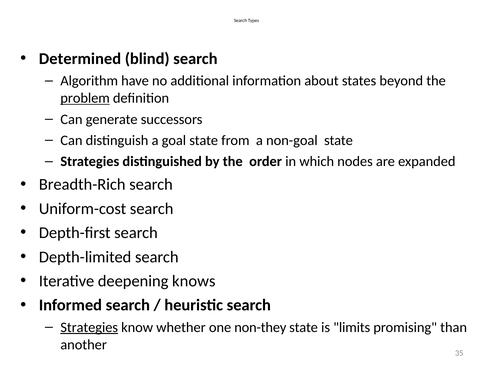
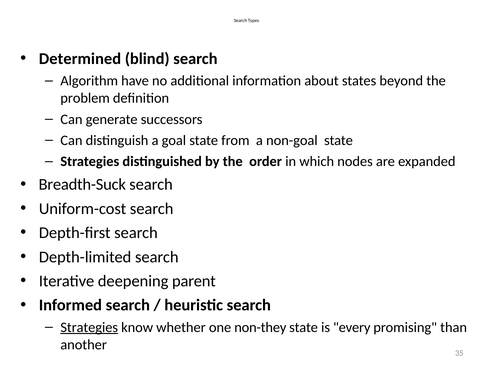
problem underline: present -> none
Breadth-Rich: Breadth-Rich -> Breadth-Suck
knows: knows -> parent
limits: limits -> every
